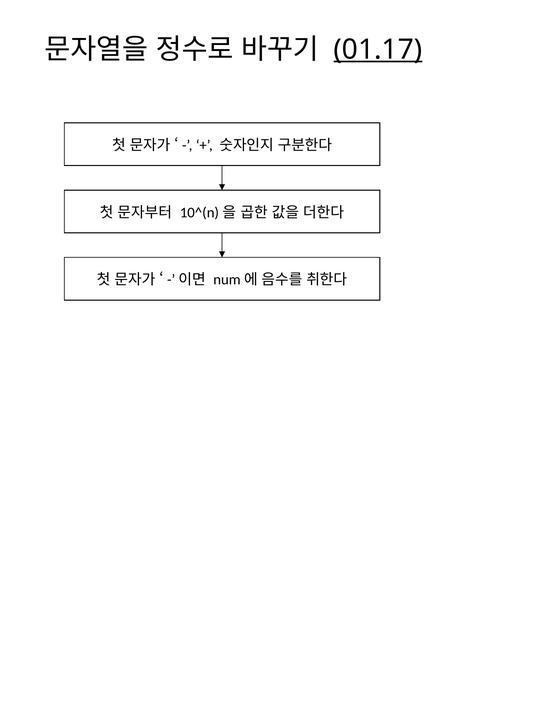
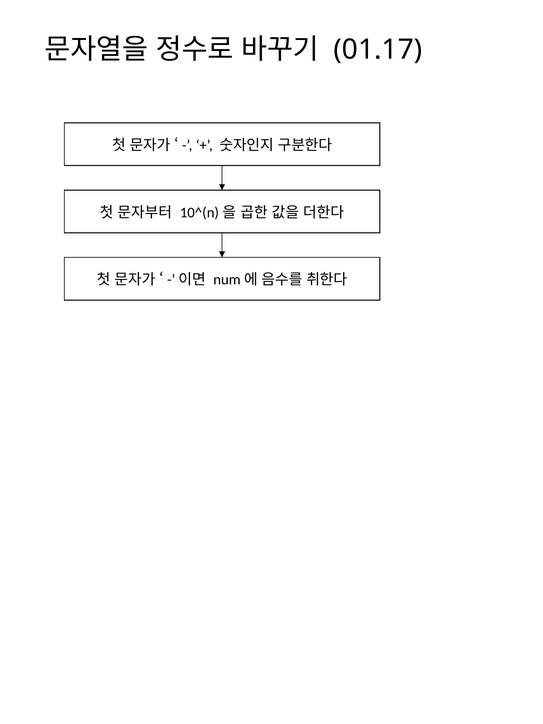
01.17 underline: present -> none
